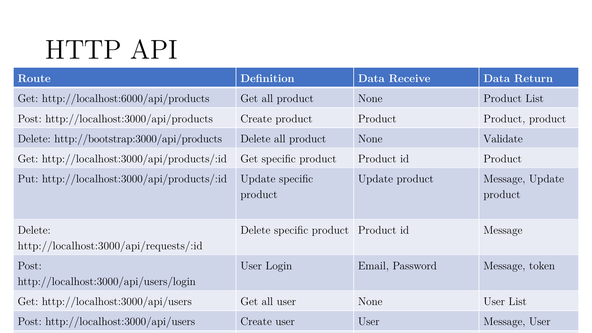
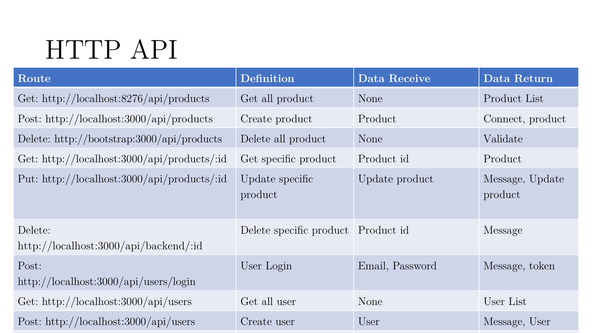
http://localhost:6000/api/products: http://localhost:6000/api/products -> http://localhost:8276/api/products
Create product Product Product: Product -> Connect
http://localhost:3000/api/requests/:id: http://localhost:3000/api/requests/:id -> http://localhost:3000/api/backend/:id
